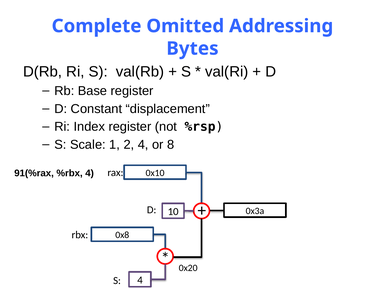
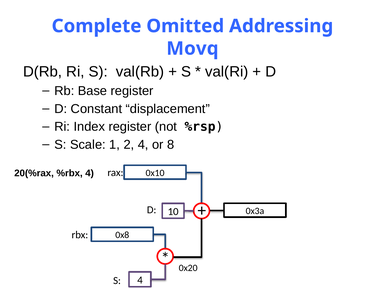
Bytes: Bytes -> Movq
91(%rax: 91(%rax -> 20(%rax
